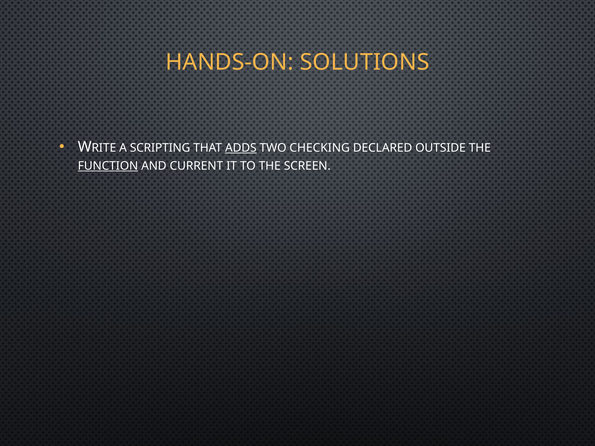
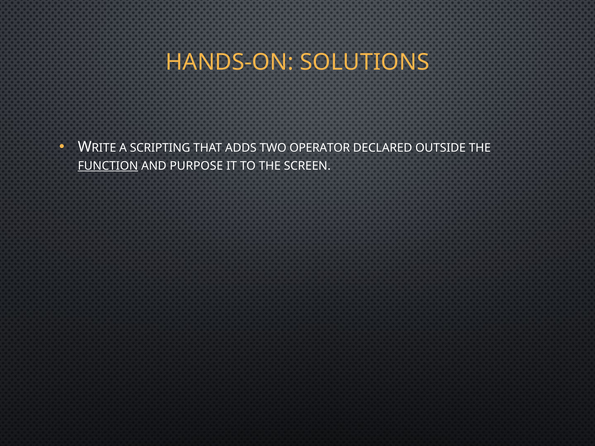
ADDS underline: present -> none
CHECKING: CHECKING -> OPERATOR
CURRENT: CURRENT -> PURPOSE
